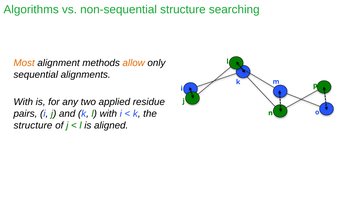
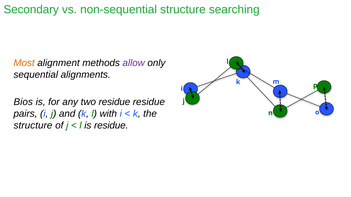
Algorithms: Algorithms -> Secondary
allow colour: orange -> purple
With at (23, 102): With -> Bios
two applied: applied -> residue
is aligned: aligned -> residue
